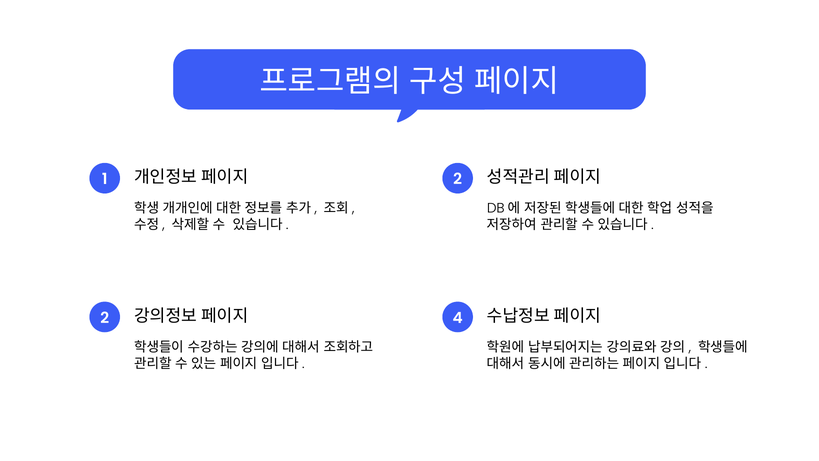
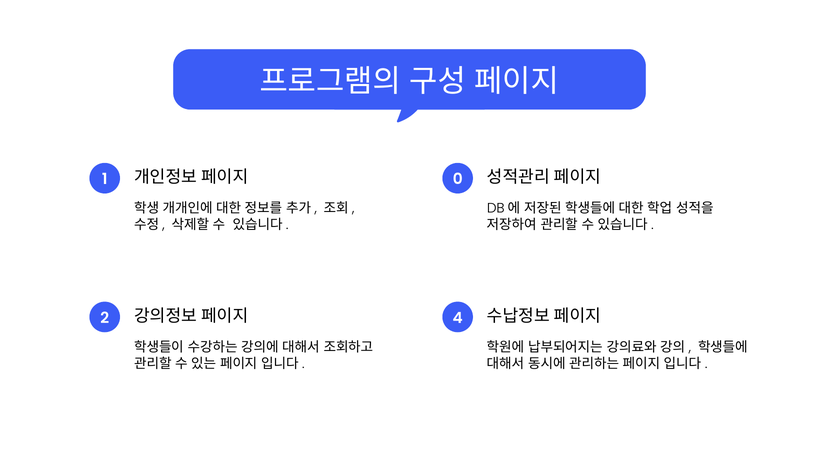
1 2: 2 -> 0
